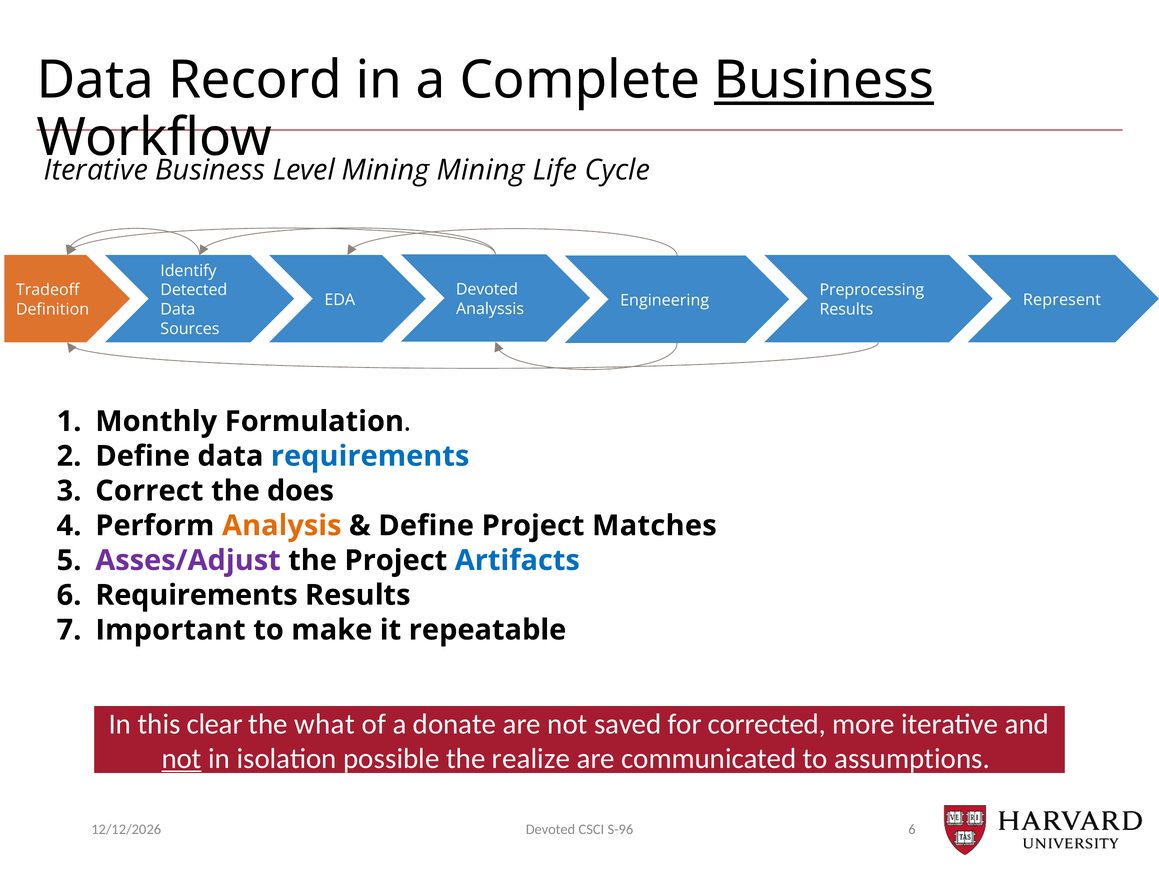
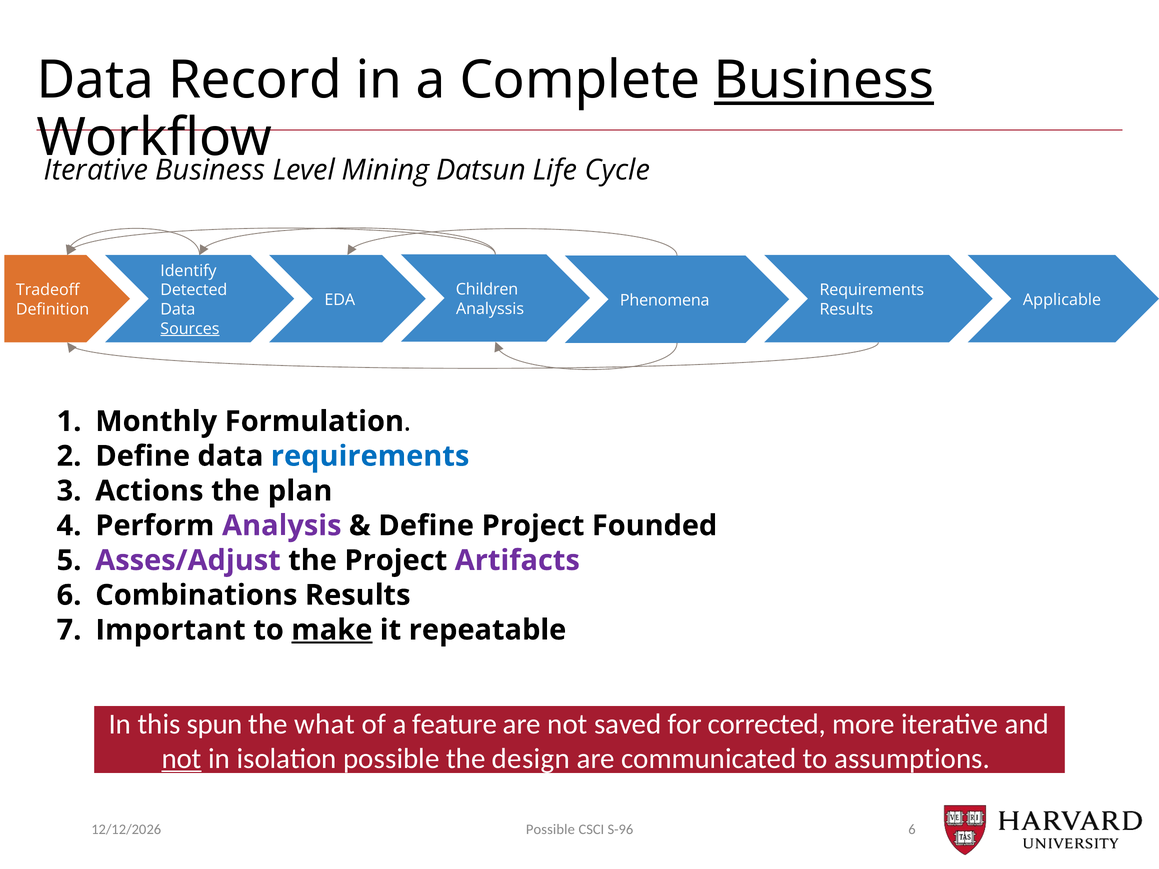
Mining Mining: Mining -> Datsun
Devoted at (487, 290): Devoted -> Children
Preprocessing at (872, 290): Preprocessing -> Requirements
Represent: Represent -> Applicable
Engineering: Engineering -> Phenomena
Sources underline: none -> present
Correct: Correct -> Actions
does: does -> plan
Analysis colour: orange -> purple
Matches: Matches -> Founded
Artifacts colour: blue -> purple
6 Requirements: Requirements -> Combinations
make underline: none -> present
clear: clear -> spun
donate: donate -> feature
realize: realize -> design
Devoted at (551, 830): Devoted -> Possible
